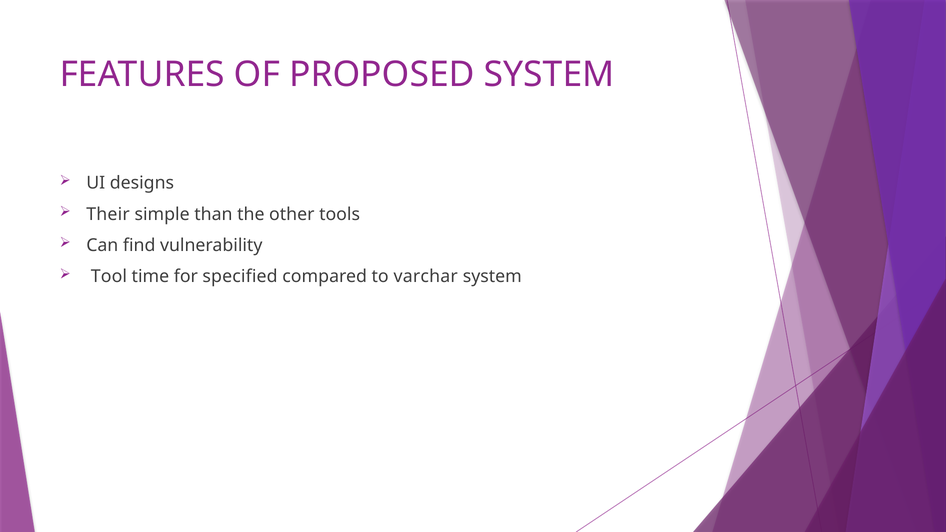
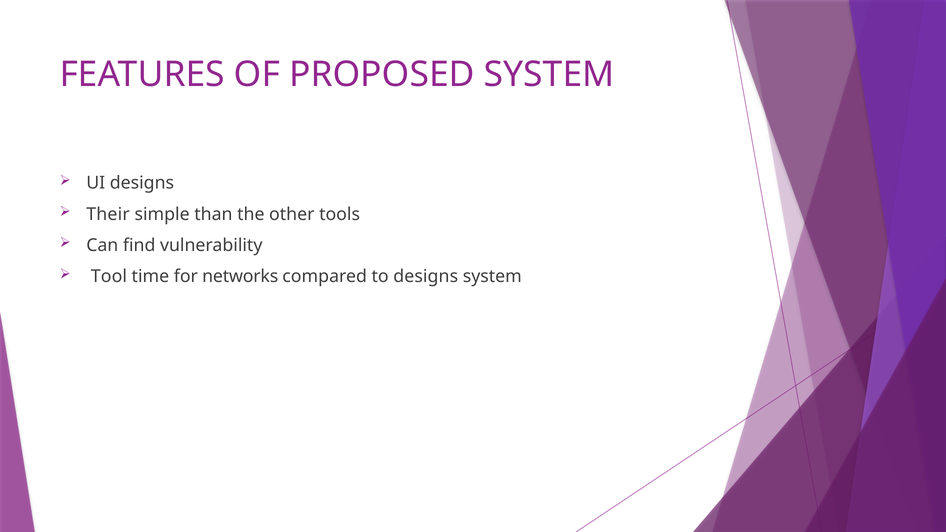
specified: specified -> networks
to varchar: varchar -> designs
